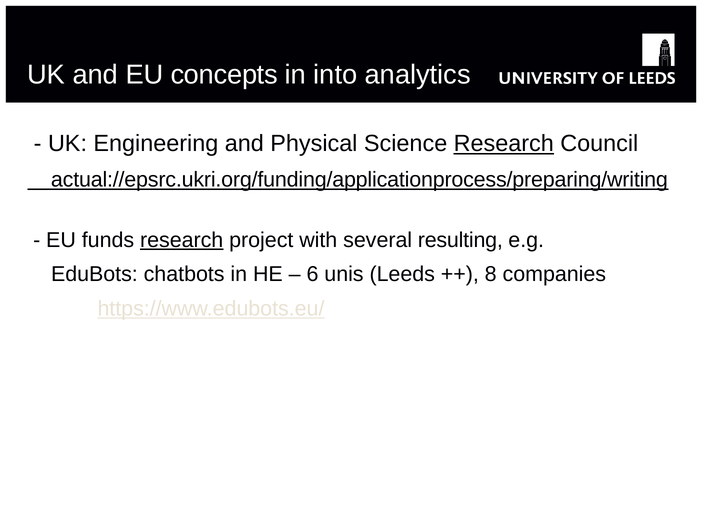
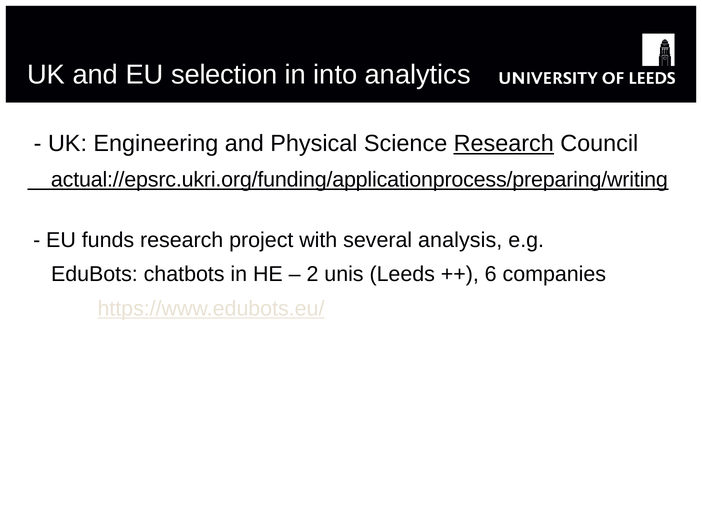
concepts: concepts -> selection
research at (182, 240) underline: present -> none
resulting: resulting -> analysis
6: 6 -> 2
8: 8 -> 6
